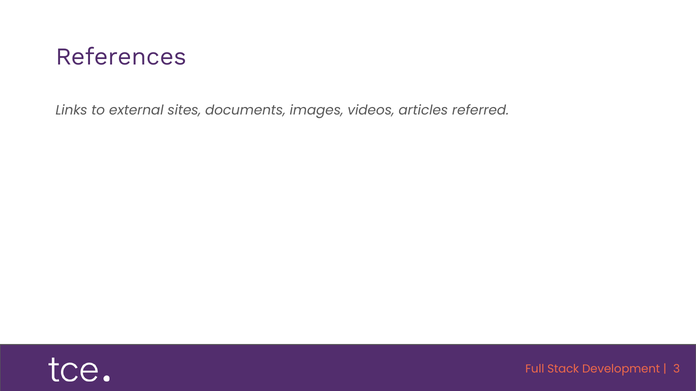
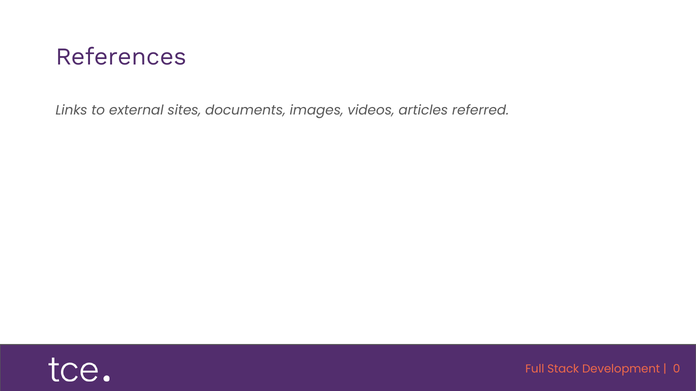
3: 3 -> 0
